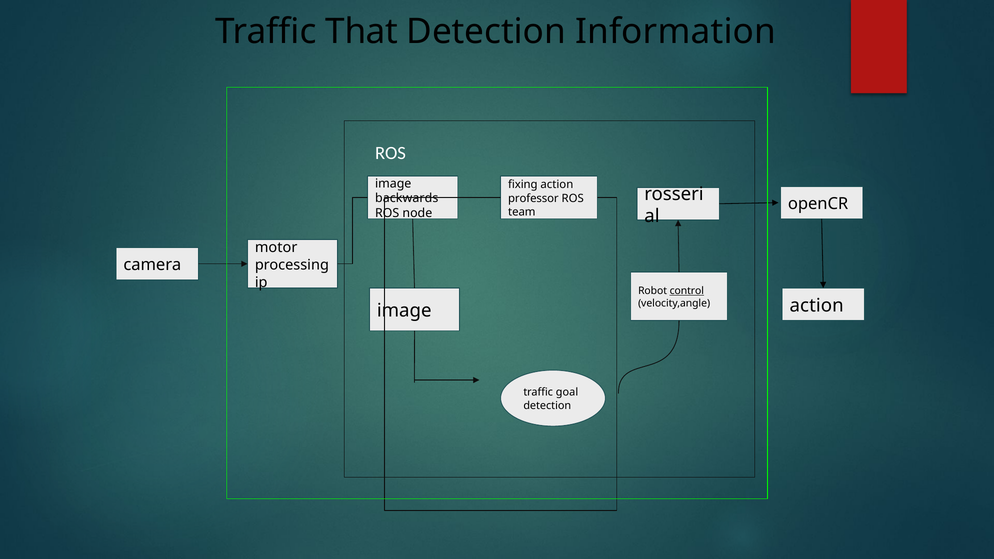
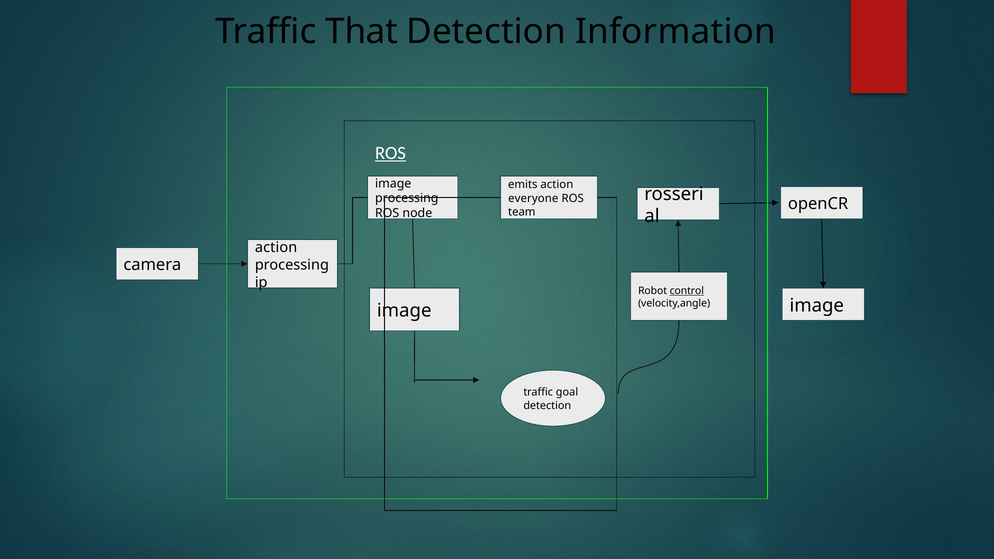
ROS at (390, 153) underline: none -> present
fixing: fixing -> emits
backwards at (407, 198): backwards -> processing
professor: professor -> everyone
motor at (276, 247): motor -> action
action at (817, 306): action -> image
